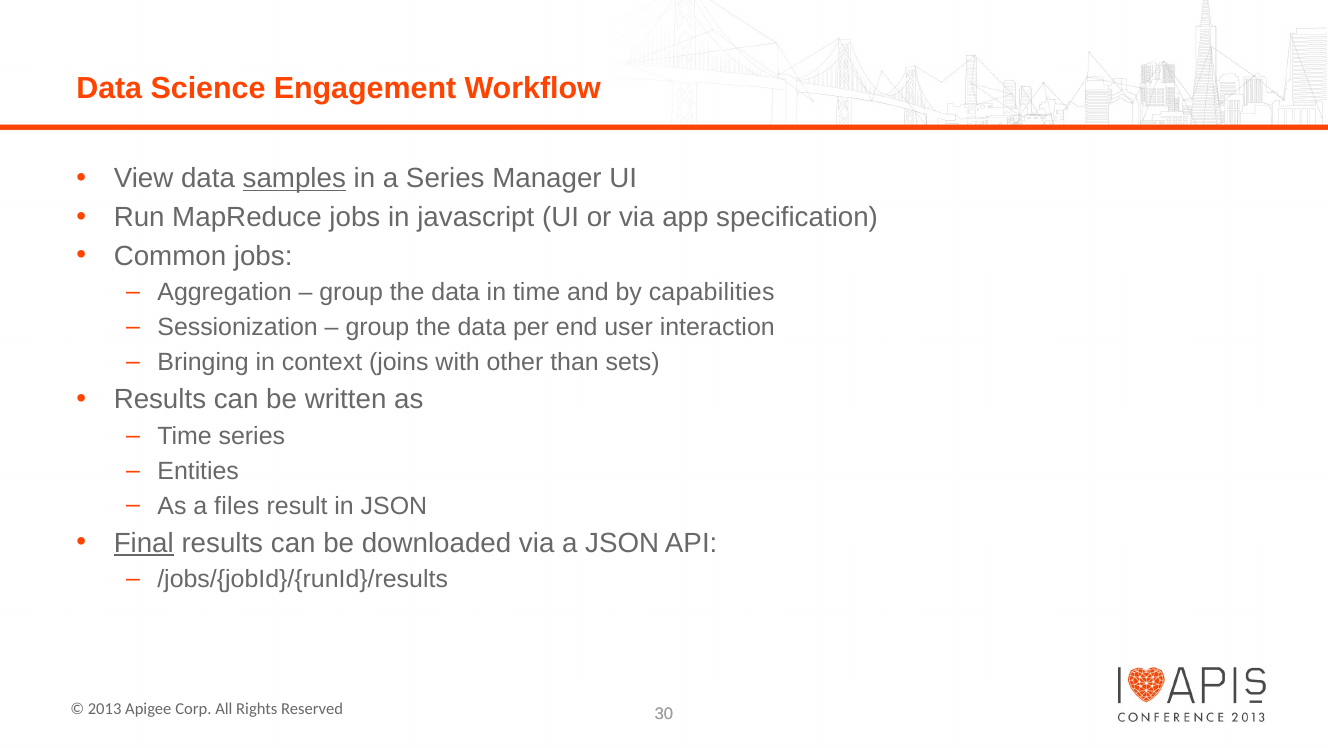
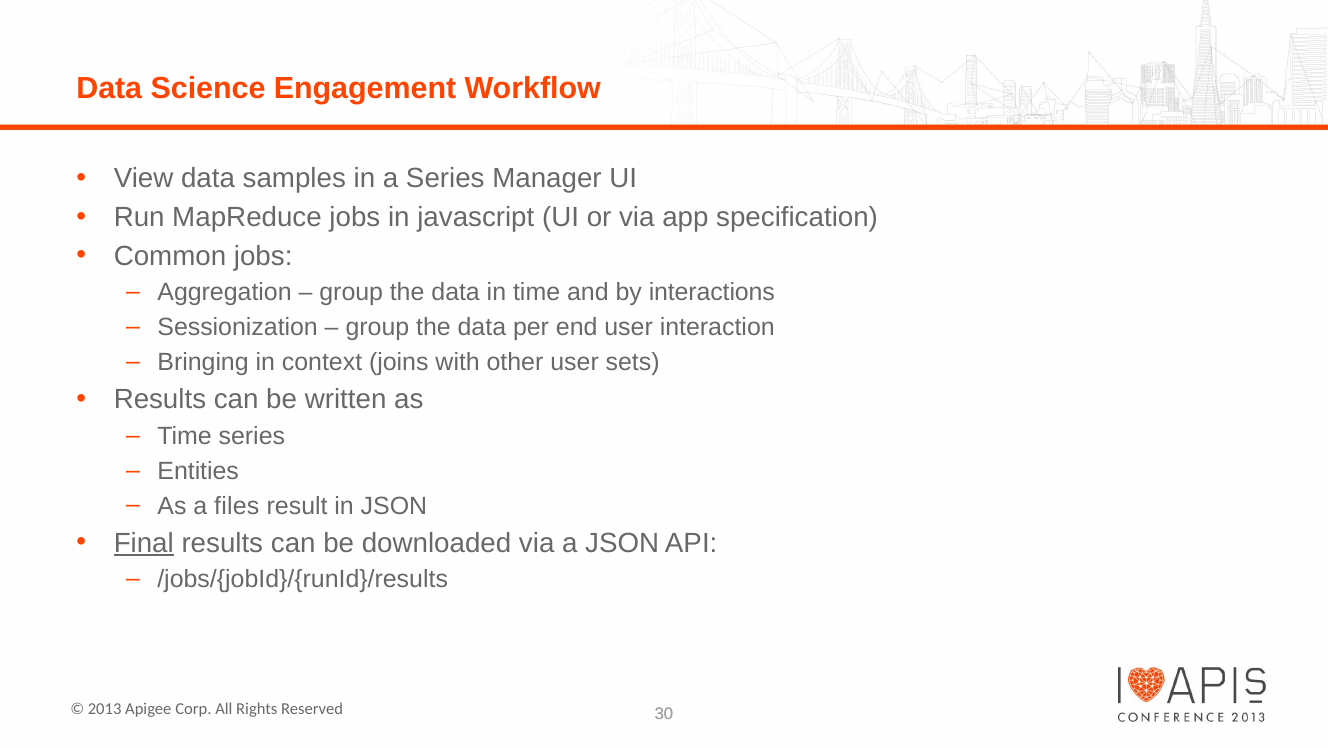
samples underline: present -> none
capabilities: capabilities -> interactions
other than: than -> user
